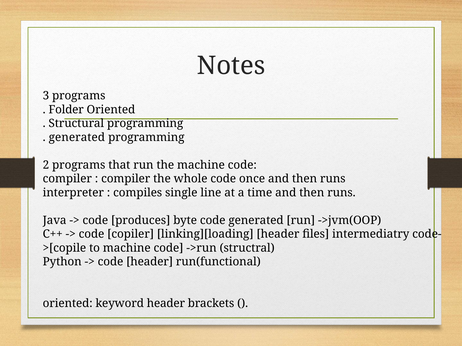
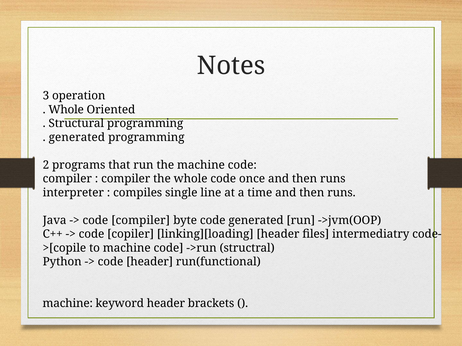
3 programs: programs -> operation
Folder at (66, 110): Folder -> Whole
produces at (141, 221): produces -> compiler
oriented at (68, 304): oriented -> machine
